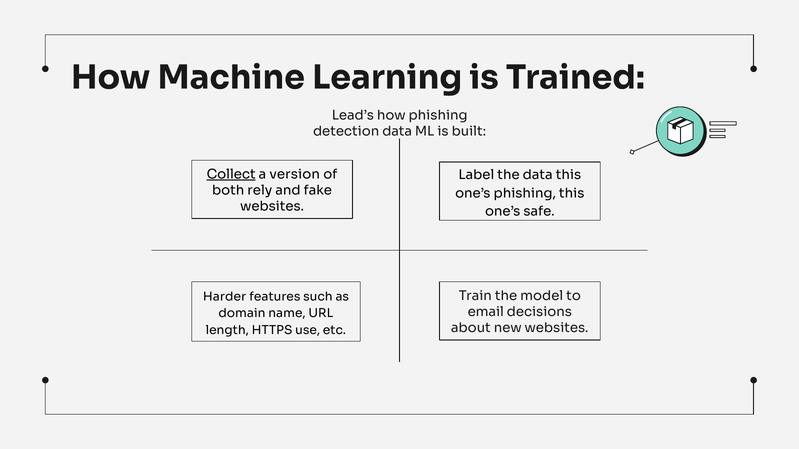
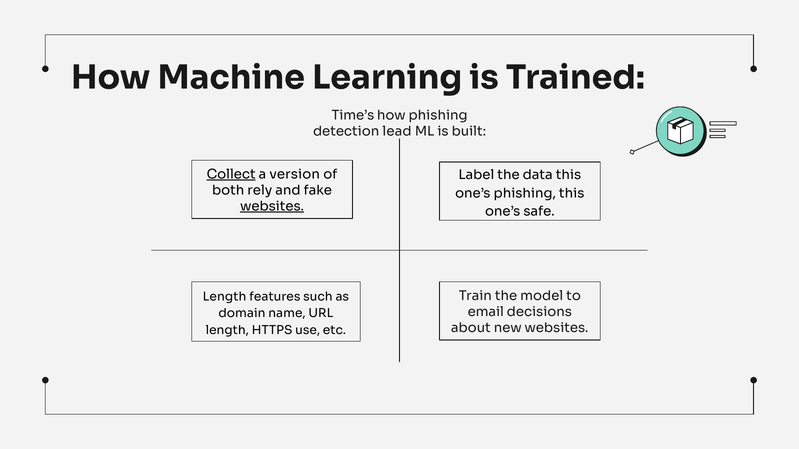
Lead’s: Lead’s -> Time’s
detection data: data -> lead
websites at (272, 207) underline: none -> present
Harder at (225, 297): Harder -> Length
